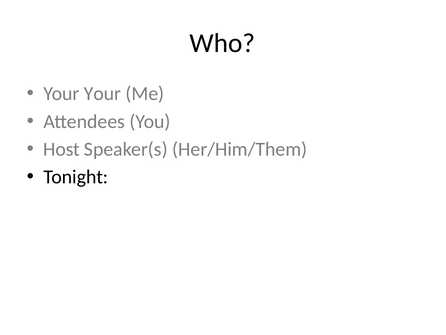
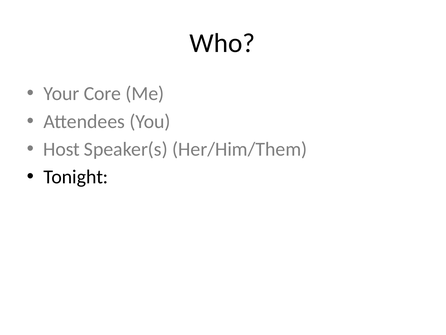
Your Your: Your -> Core
